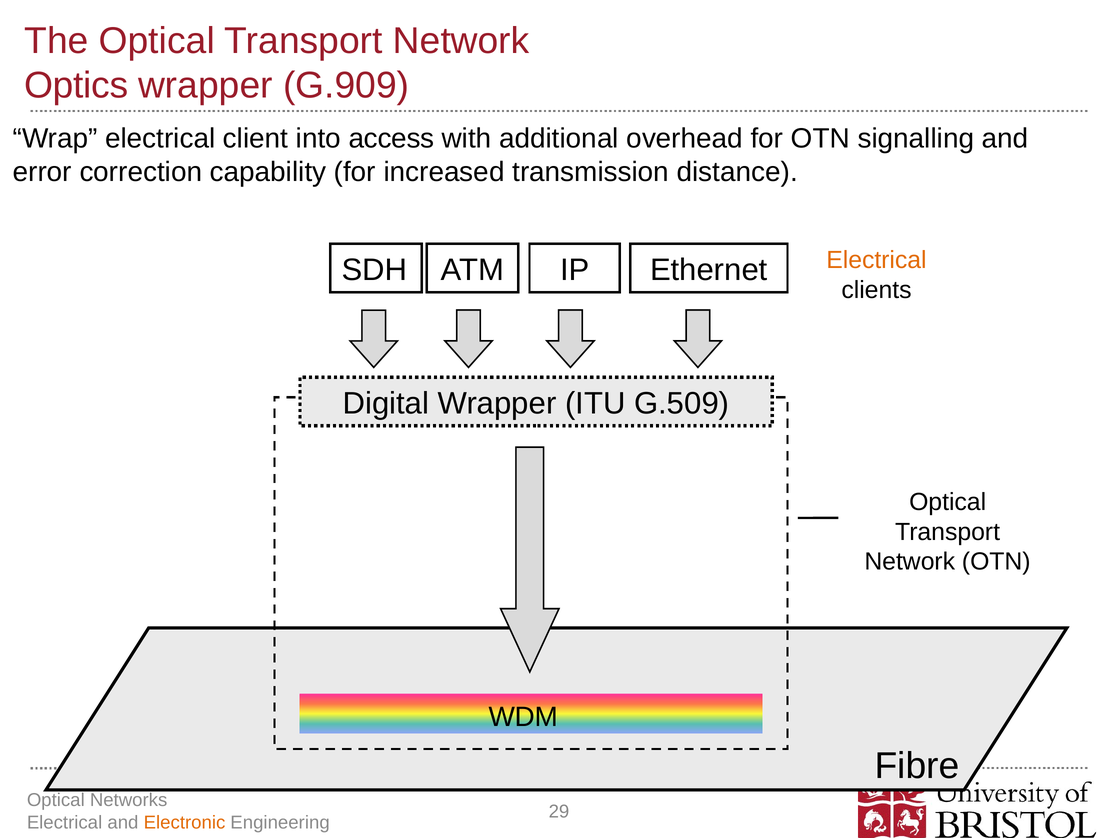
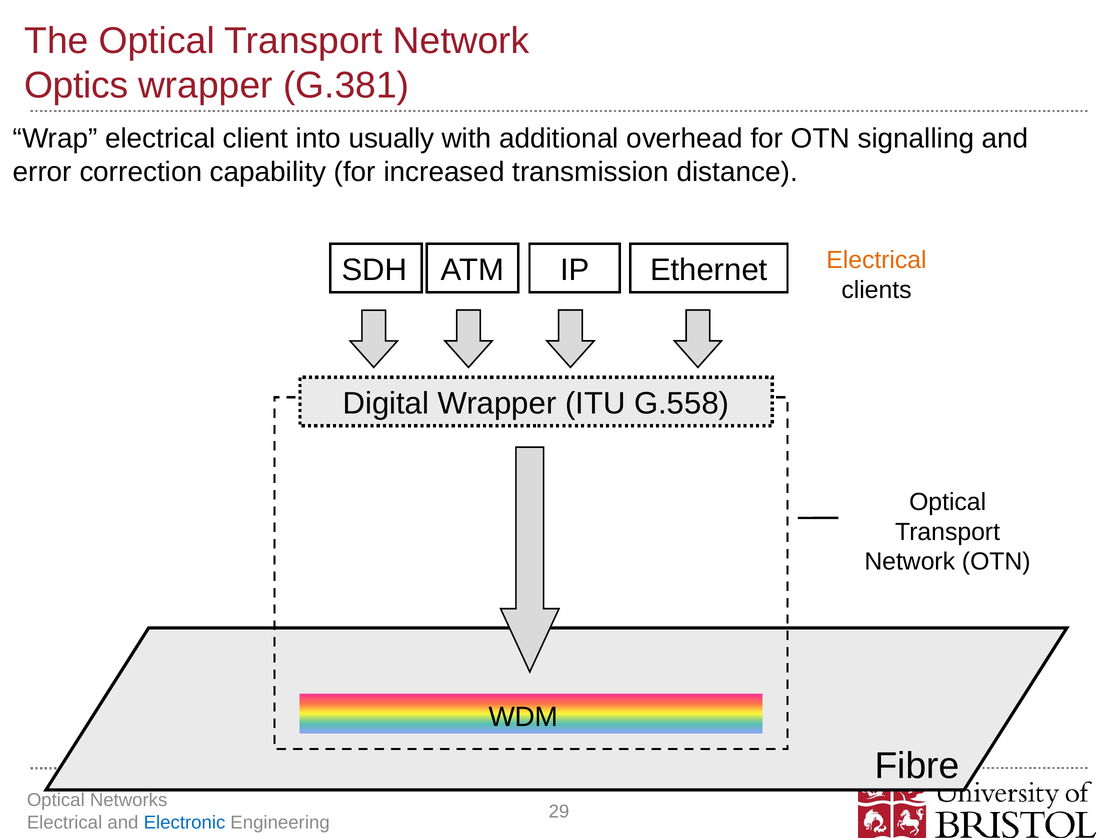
G.909: G.909 -> G.381
access: access -> usually
G.509: G.509 -> G.558
Electronic colour: orange -> blue
